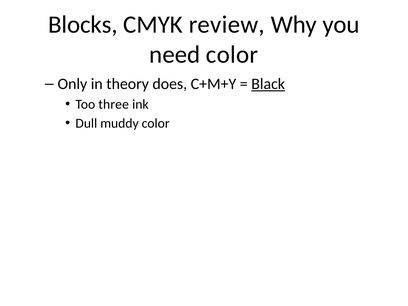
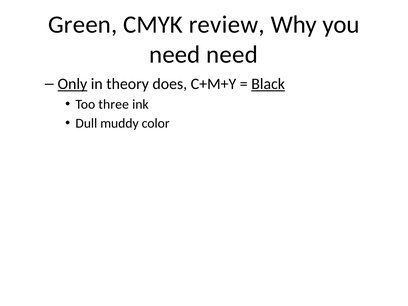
Blocks: Blocks -> Green
need color: color -> need
Only underline: none -> present
